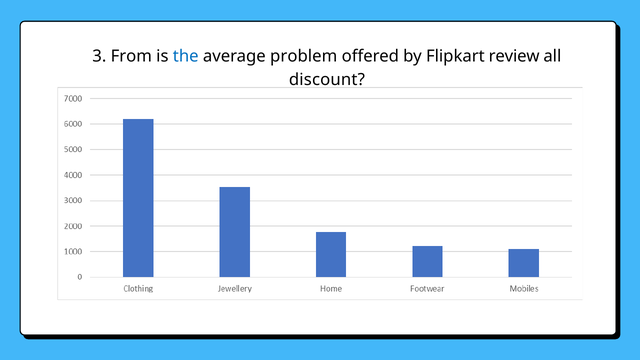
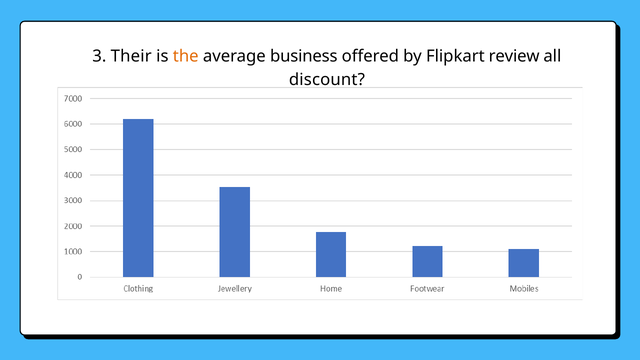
From: From -> Their
the colour: blue -> orange
problem: problem -> business
